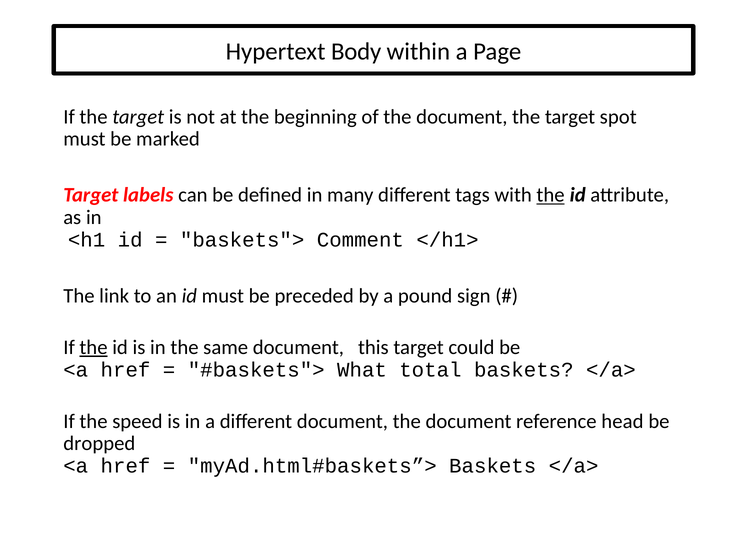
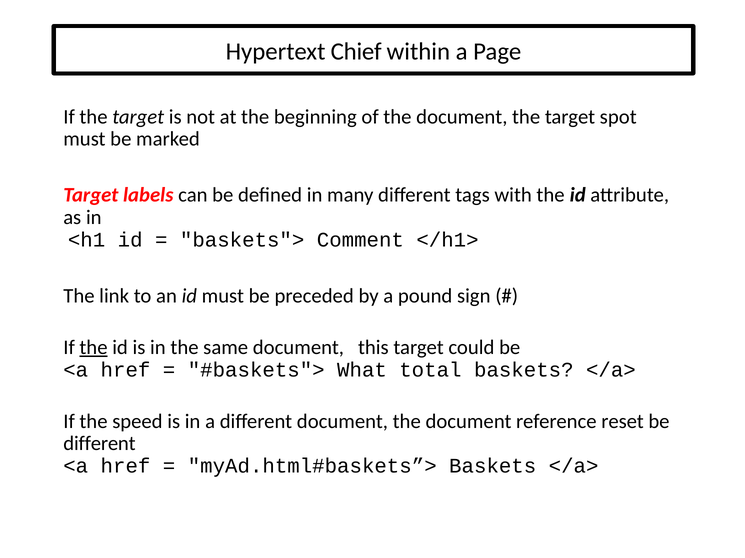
Body: Body -> Chief
the at (551, 195) underline: present -> none
head: head -> reset
dropped at (99, 444): dropped -> different
